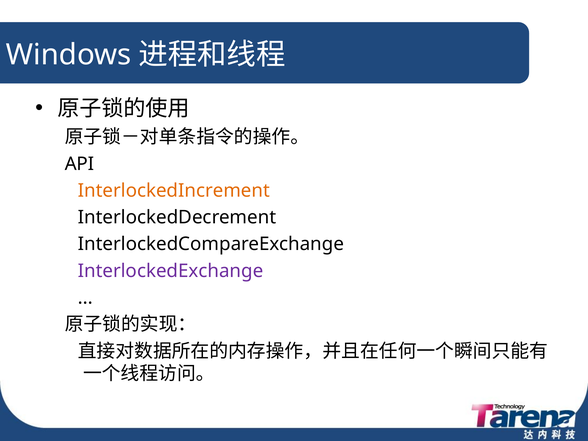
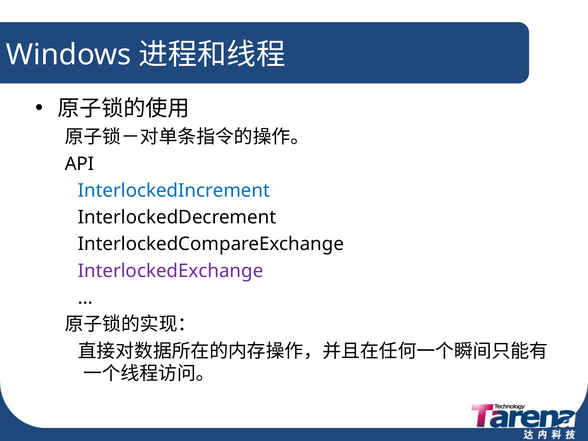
InterlockedIncrement colour: orange -> blue
